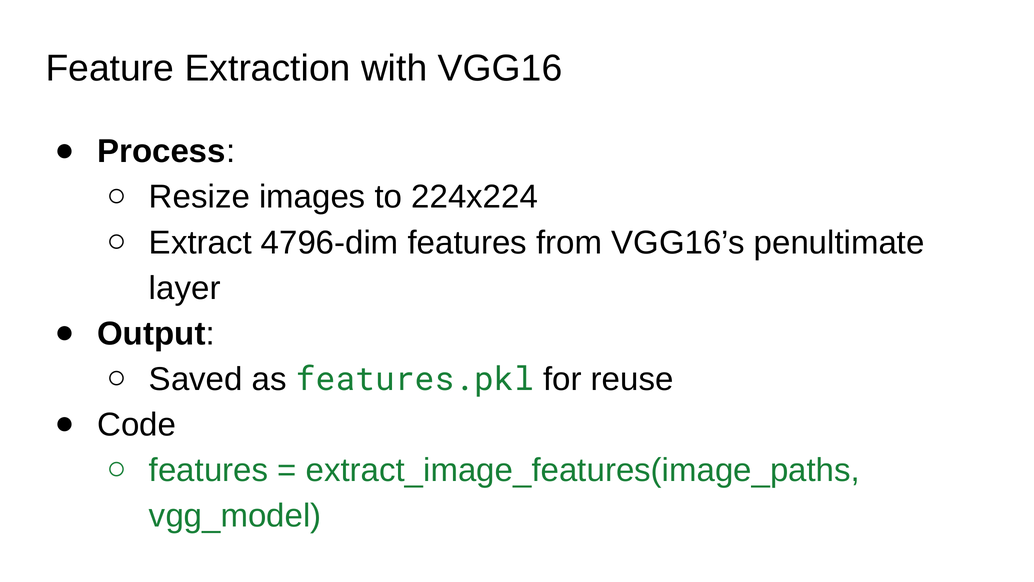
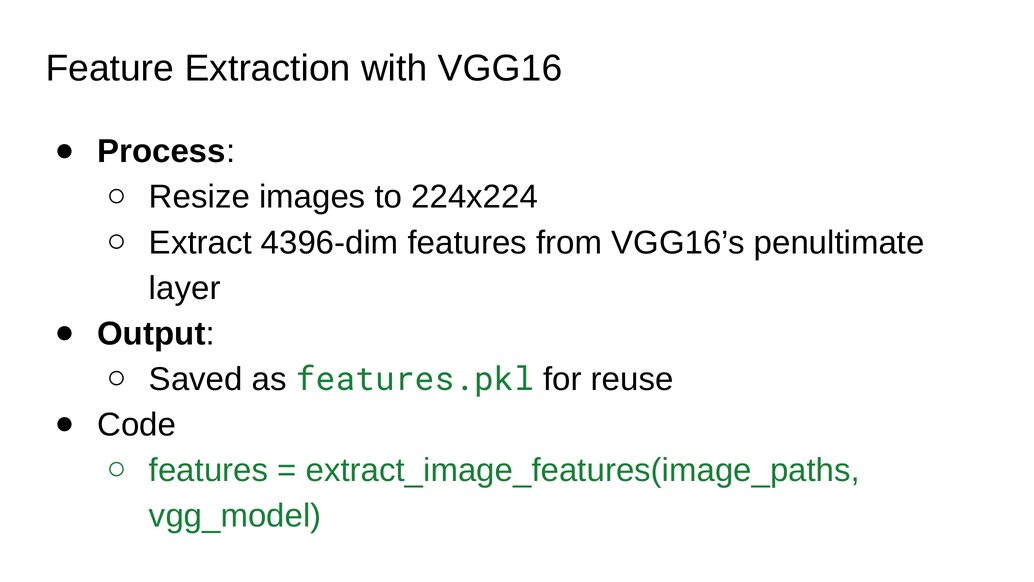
4796-dim: 4796-dim -> 4396-dim
